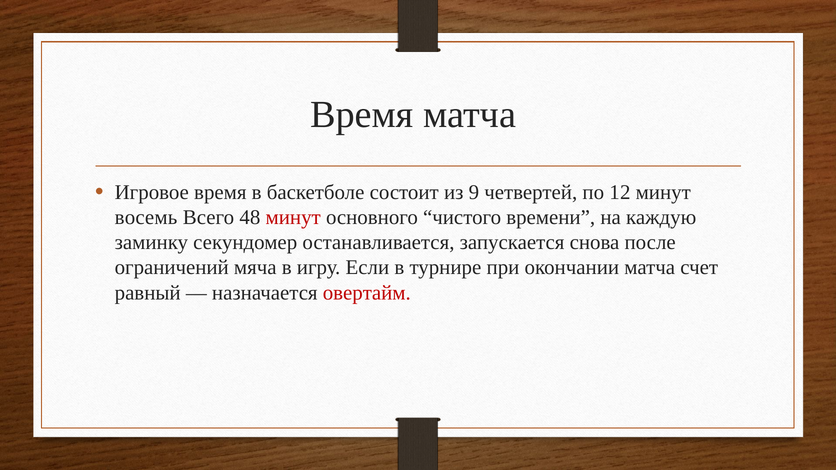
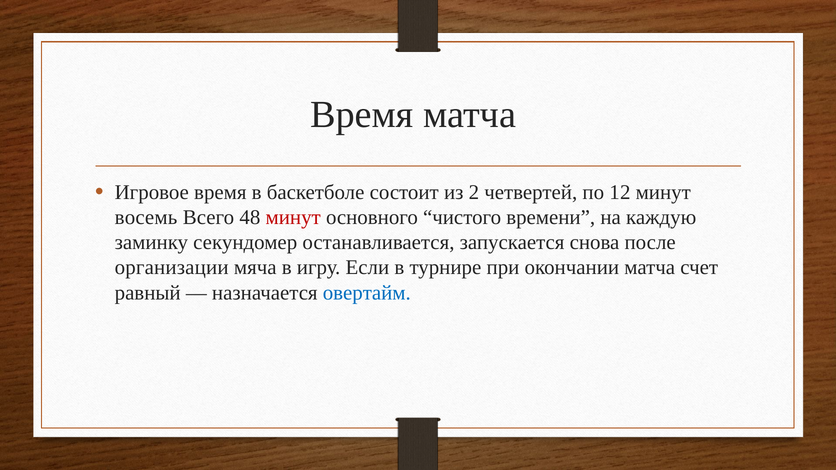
9: 9 -> 2
ограничений: ограничений -> организации
овертайм colour: red -> blue
